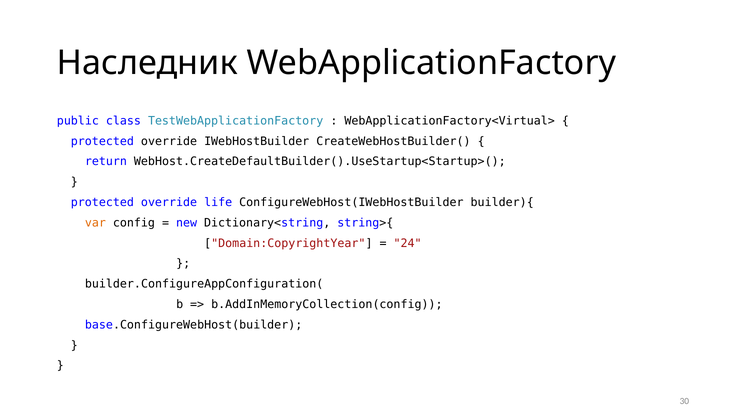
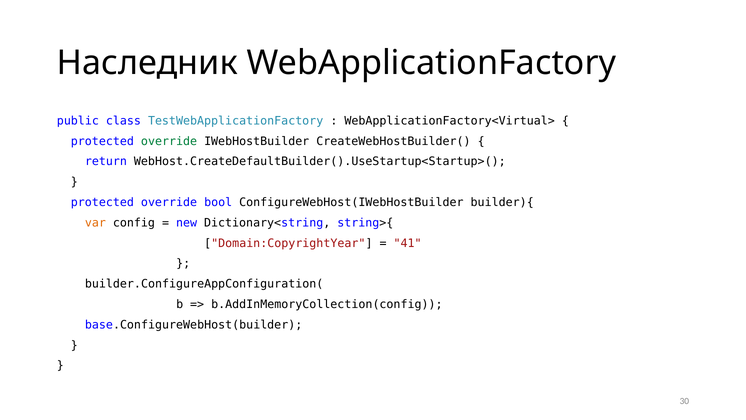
override at (169, 141) colour: black -> green
life: life -> bool
24: 24 -> 41
